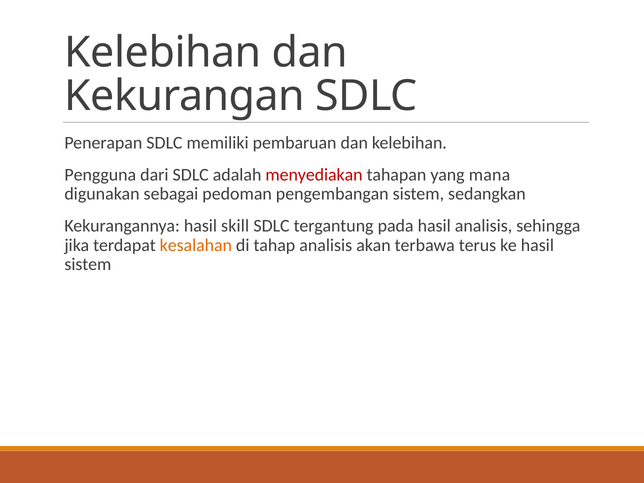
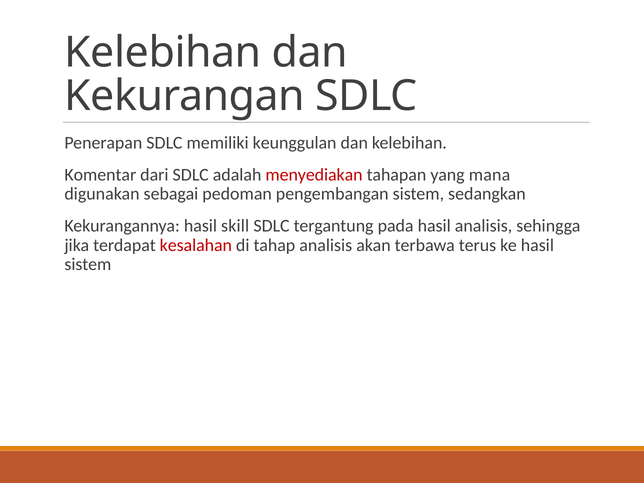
pembaruan: pembaruan -> keunggulan
Pengguna: Pengguna -> Komentar
kesalahan colour: orange -> red
